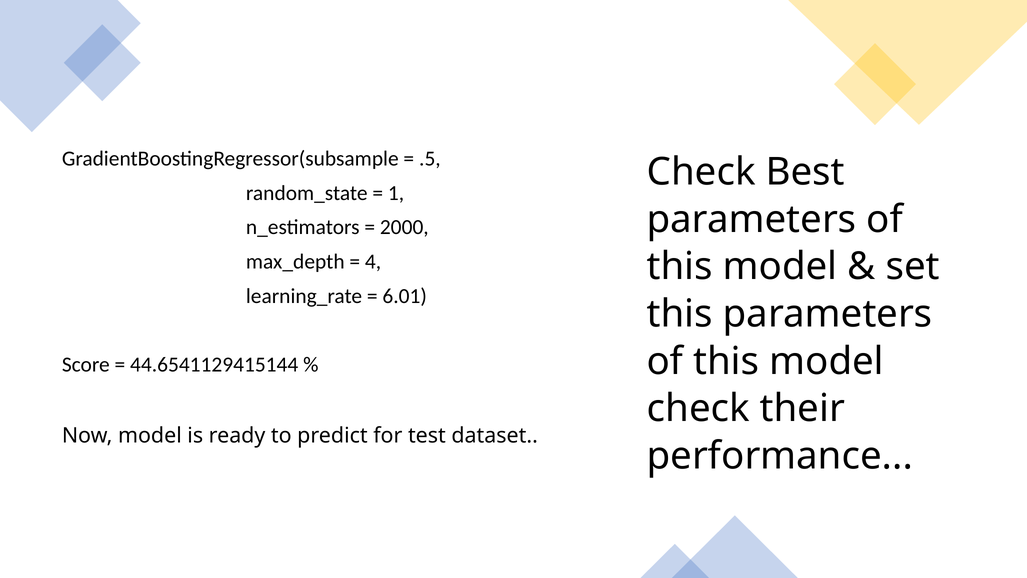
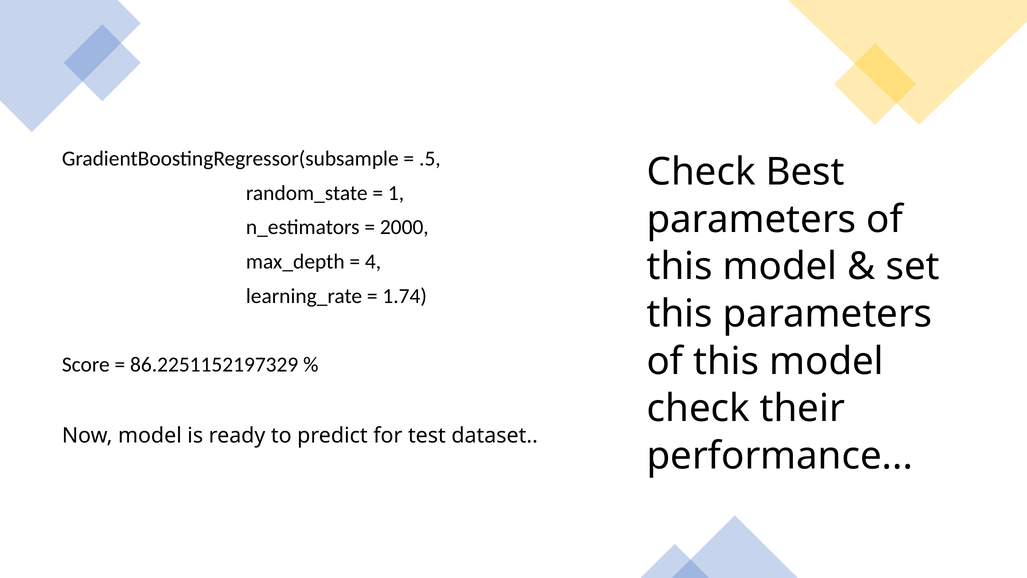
6.01: 6.01 -> 1.74
44.6541129415144: 44.6541129415144 -> 86.2251152197329
